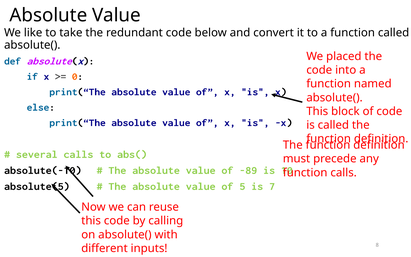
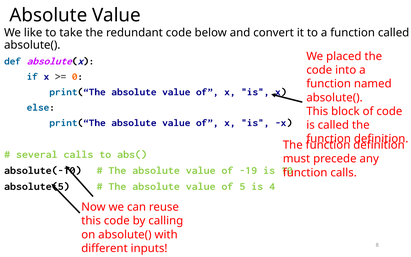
-89: -89 -> -19
7: 7 -> 4
